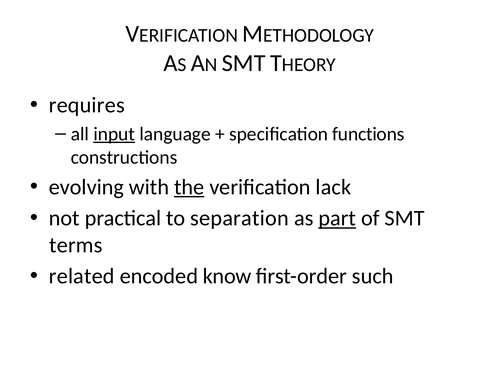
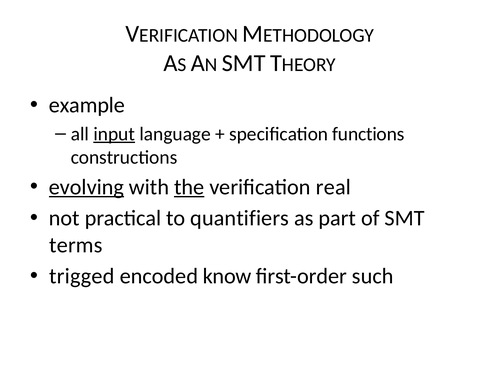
requires: requires -> example
evolving underline: none -> present
lack: lack -> real
separation: separation -> quantifiers
part underline: present -> none
related: related -> trigged
